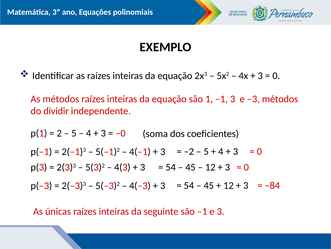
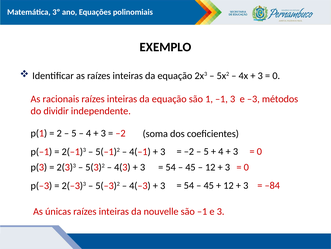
As métodos: métodos -> racionais
–0 at (121, 133): –0 -> –2
seguinte: seguinte -> nouvelle
